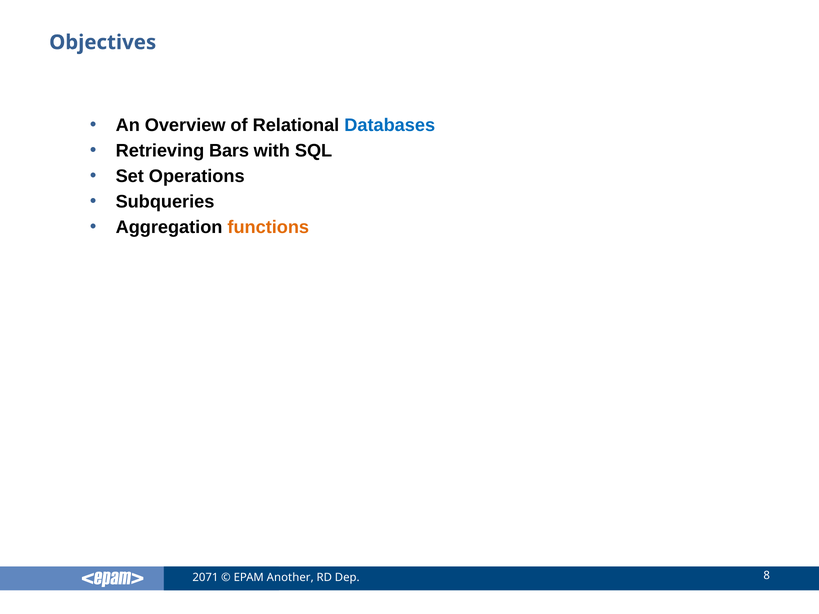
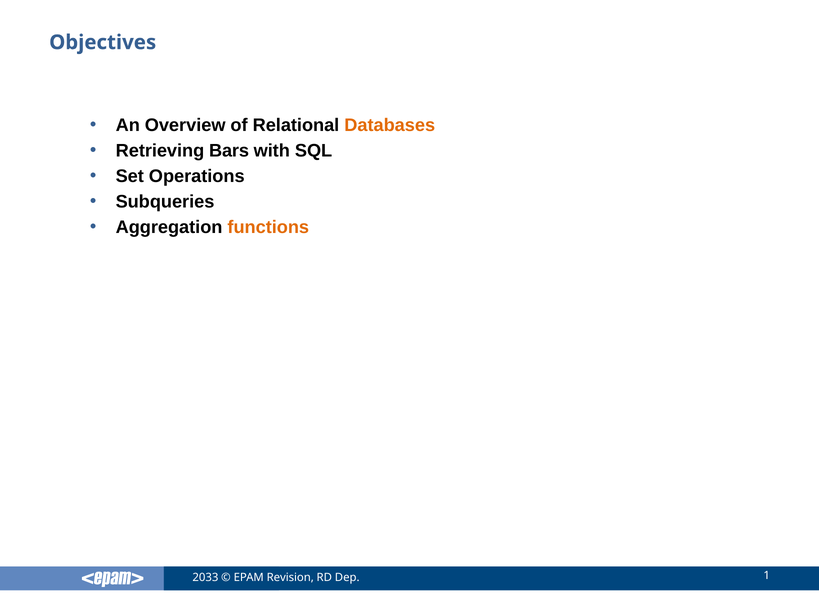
Databases colour: blue -> orange
2071: 2071 -> 2033
Another: Another -> Revision
8: 8 -> 1
